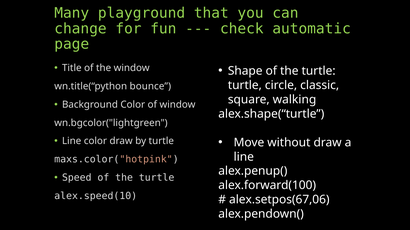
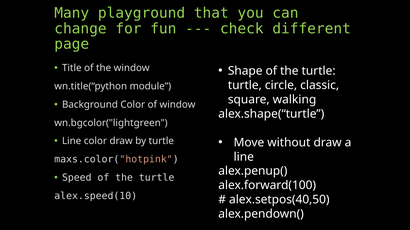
automatic: automatic -> different
bounce: bounce -> module
alex.setpos(67,06: alex.setpos(67,06 -> alex.setpos(40,50
